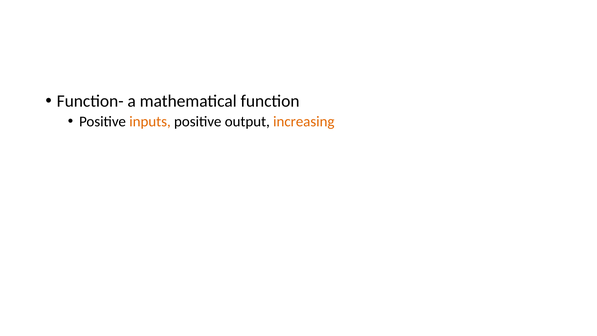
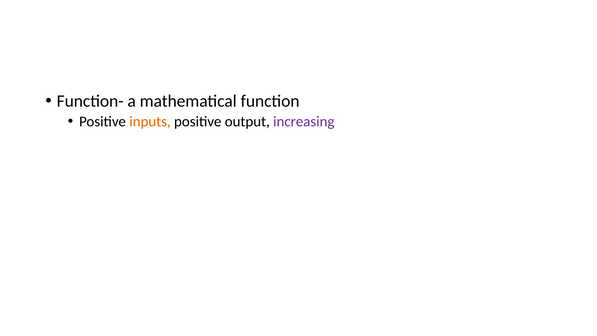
increasing colour: orange -> purple
